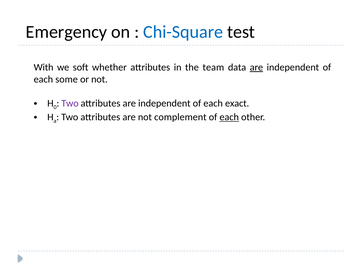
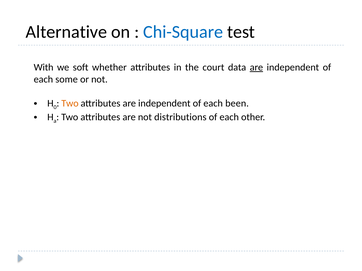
Emergency: Emergency -> Alternative
team: team -> court
Two at (70, 104) colour: purple -> orange
exact: exact -> been
complement: complement -> distributions
each at (229, 117) underline: present -> none
